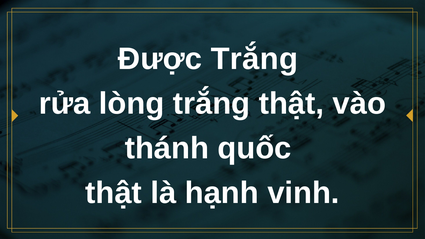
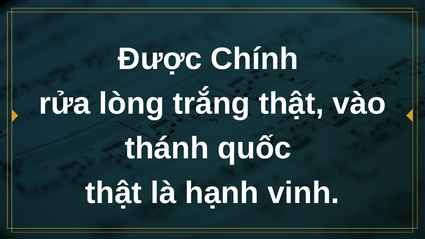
Được Trắng: Trắng -> Chính
